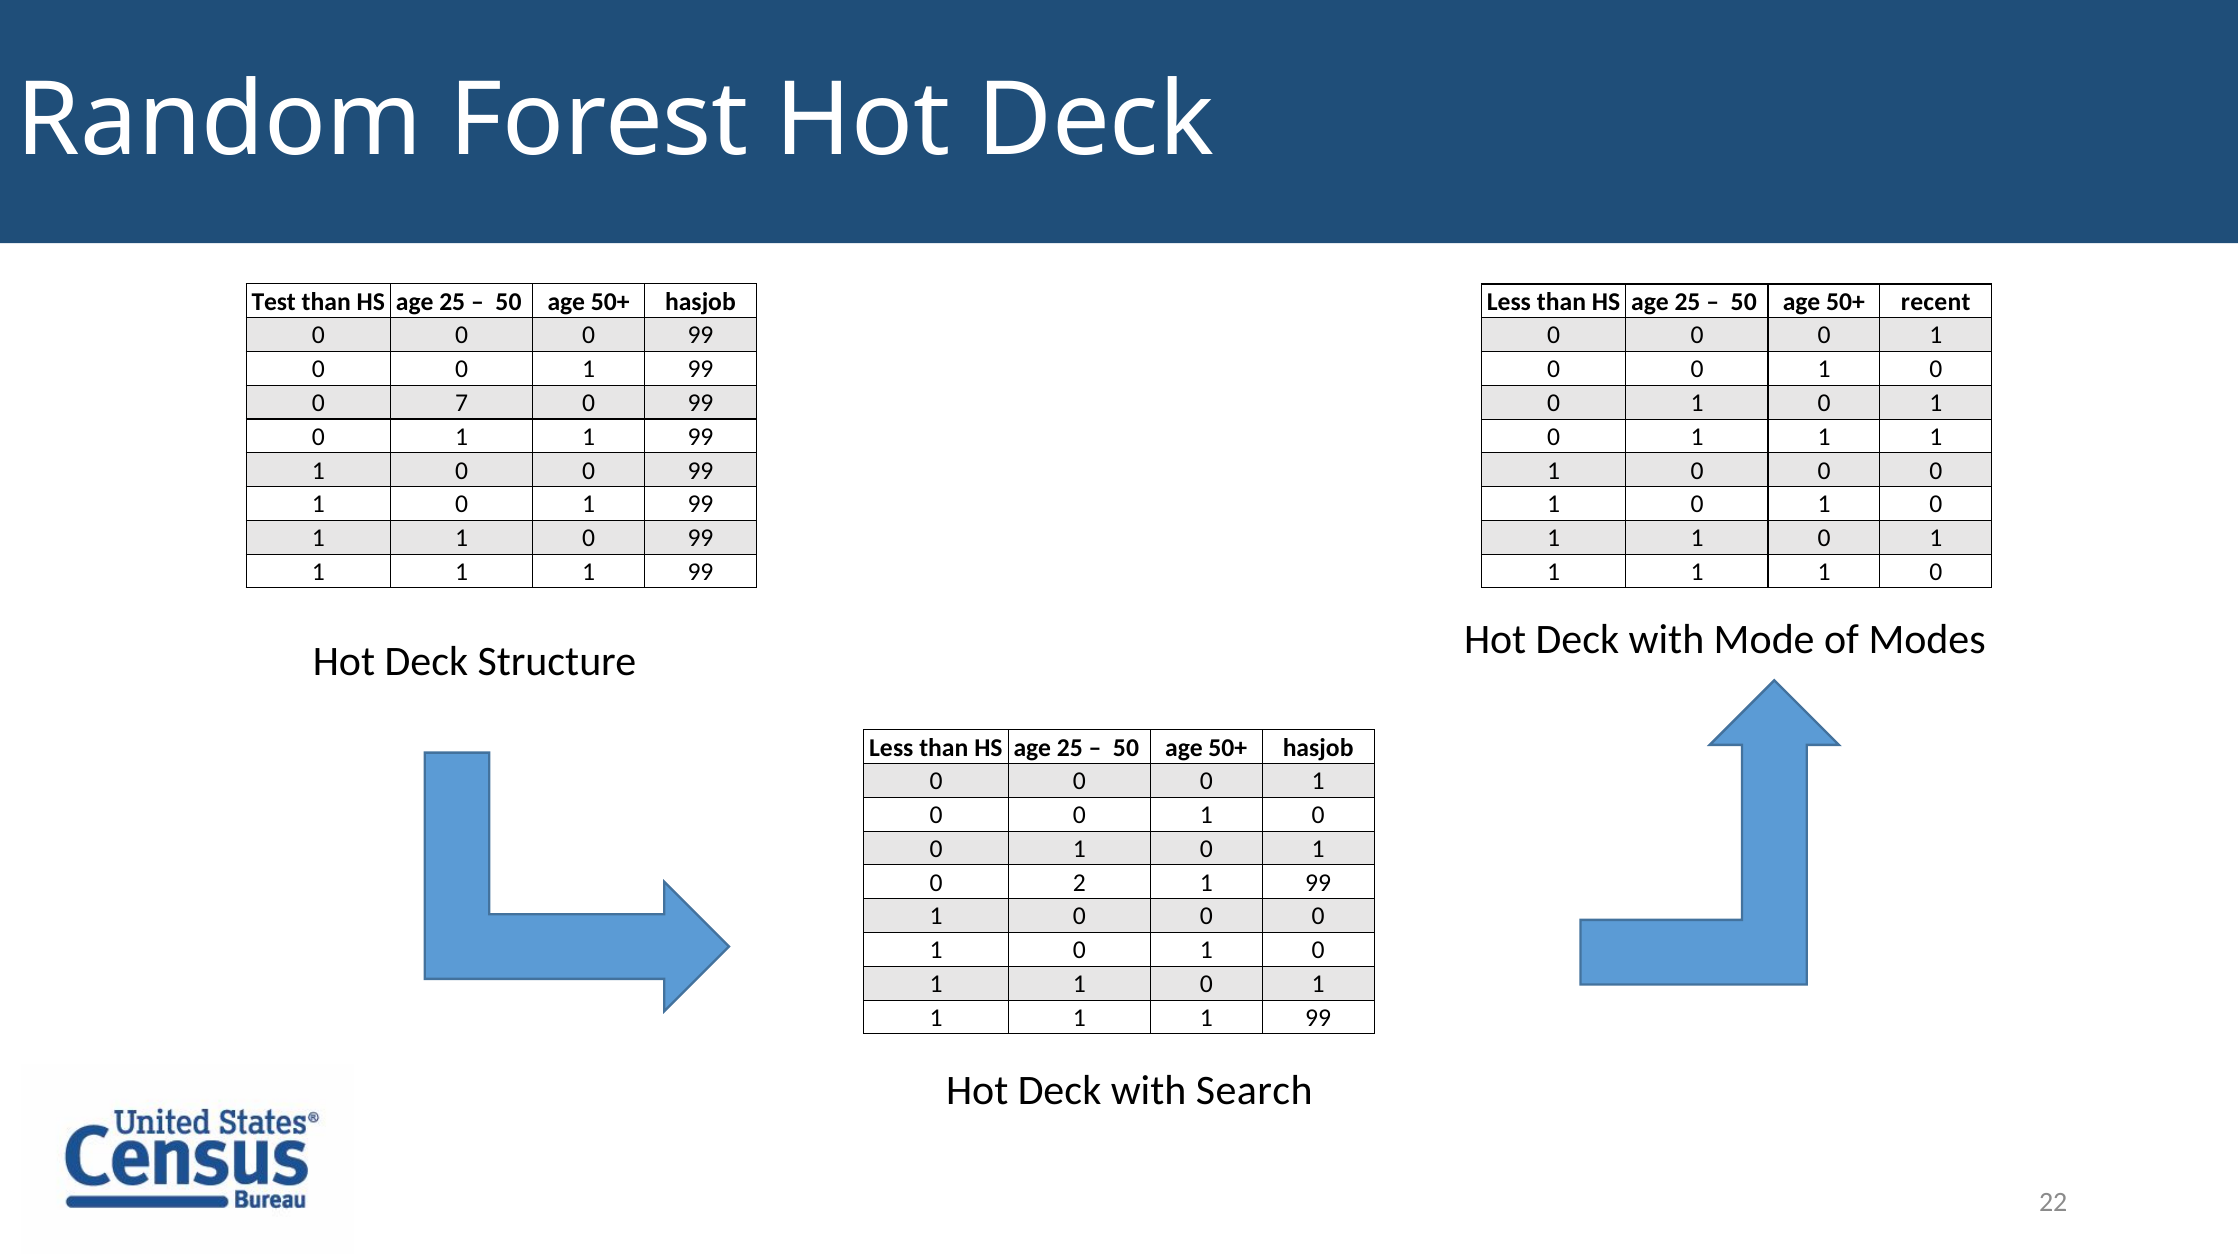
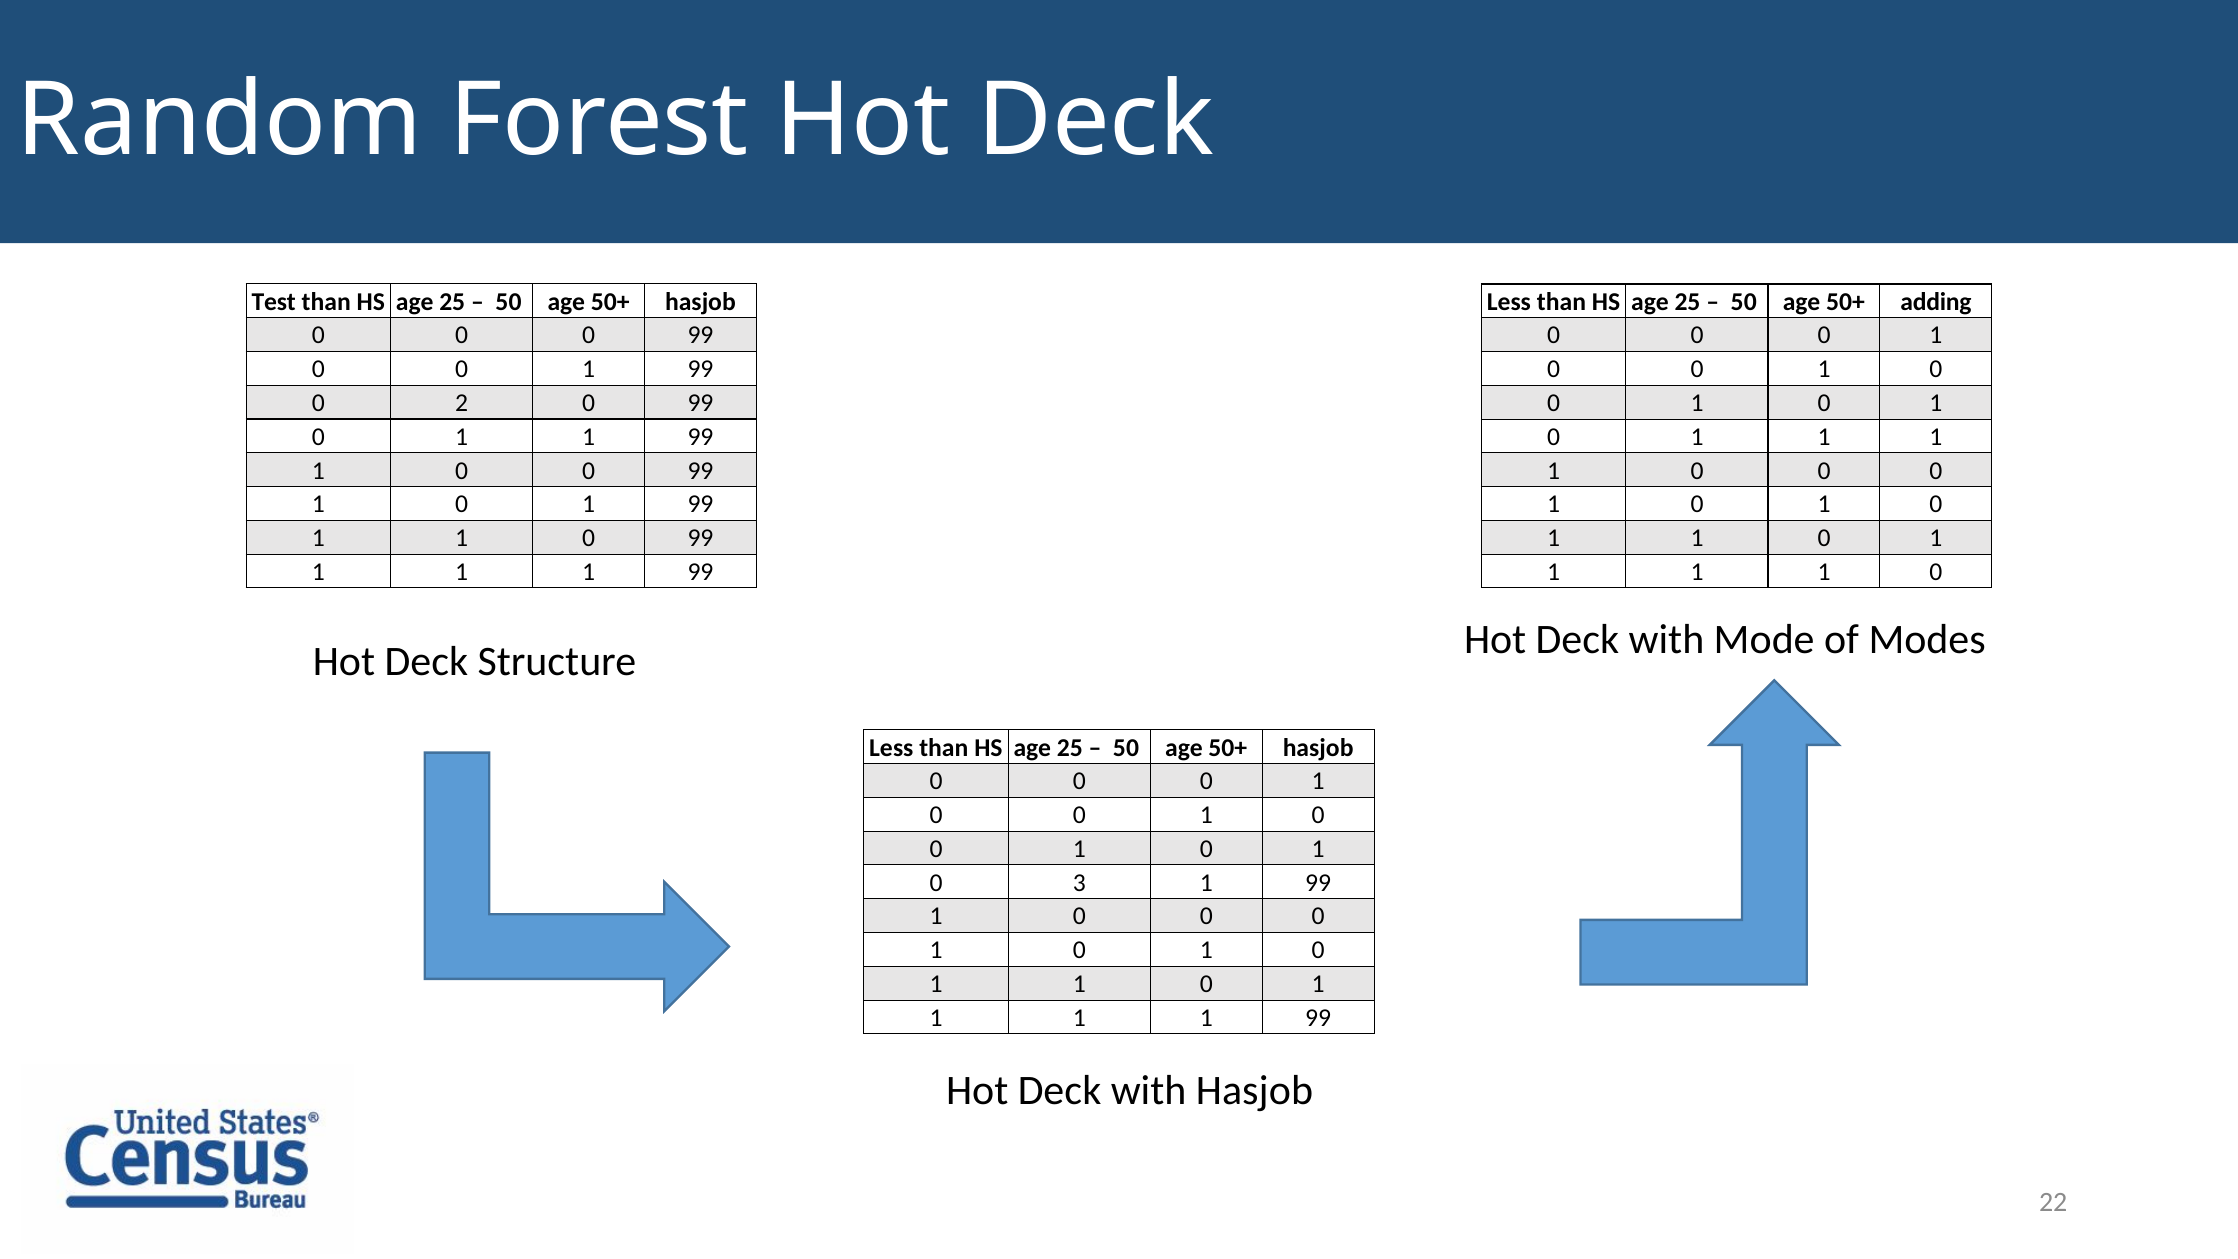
recent: recent -> adding
7: 7 -> 2
2: 2 -> 3
with Search: Search -> Hasjob
